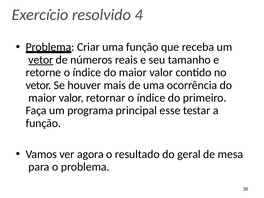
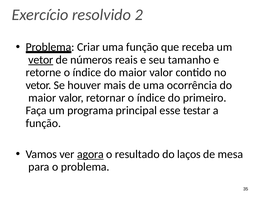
4: 4 -> 2
agora underline: none -> present
geral: geral -> laços
